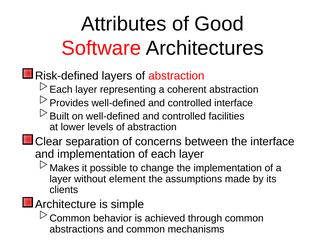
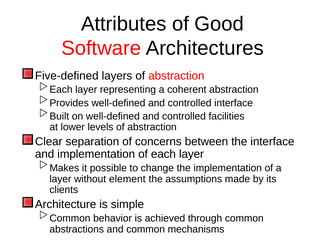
Risk-defined: Risk-defined -> Five-defined
